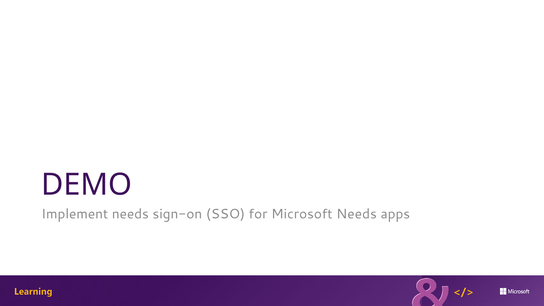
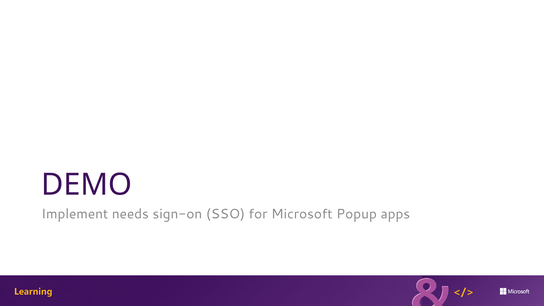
Microsoft Needs: Needs -> Popup
